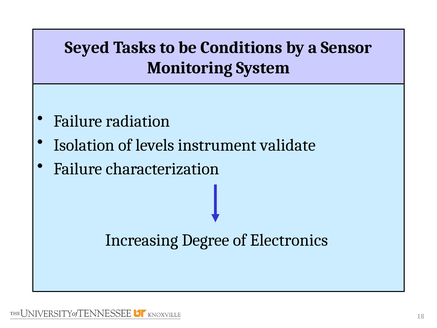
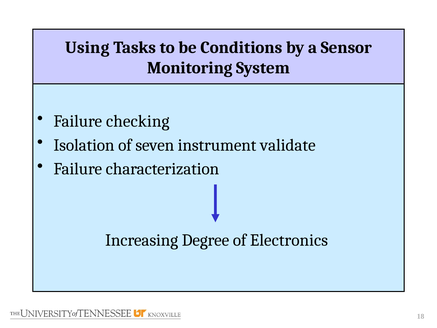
Seyed: Seyed -> Using
radiation: radiation -> checking
levels: levels -> seven
